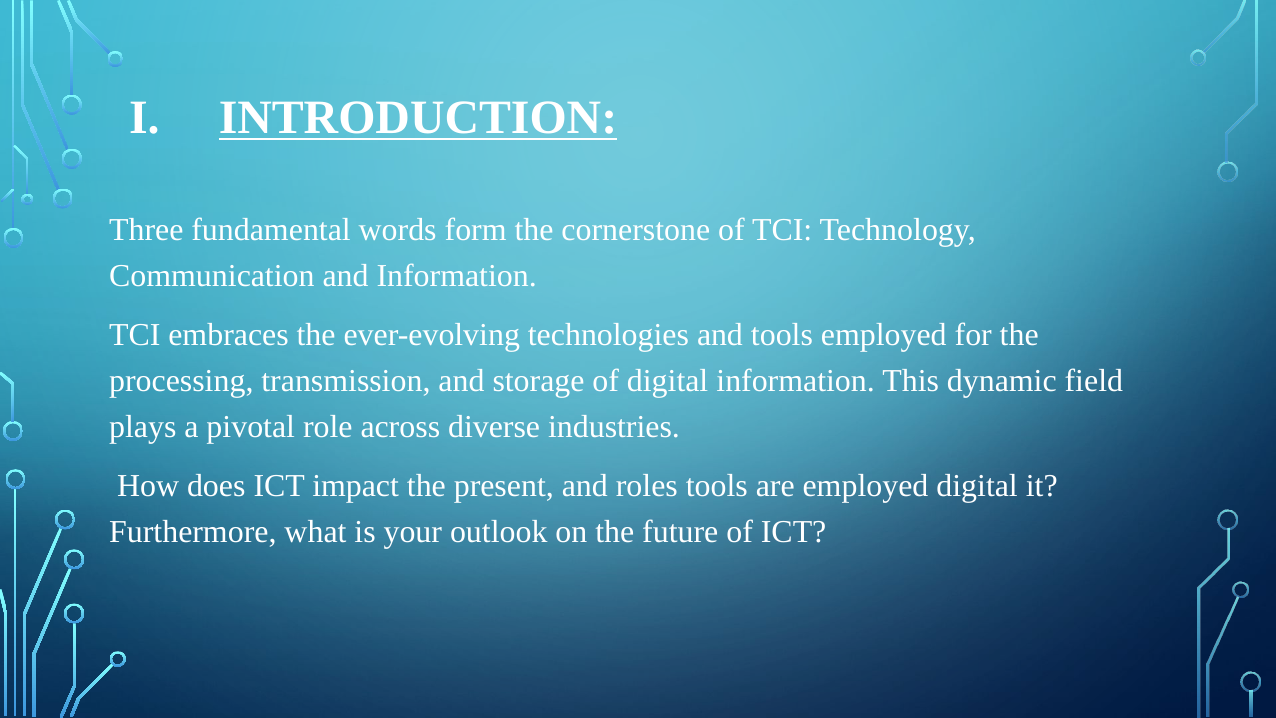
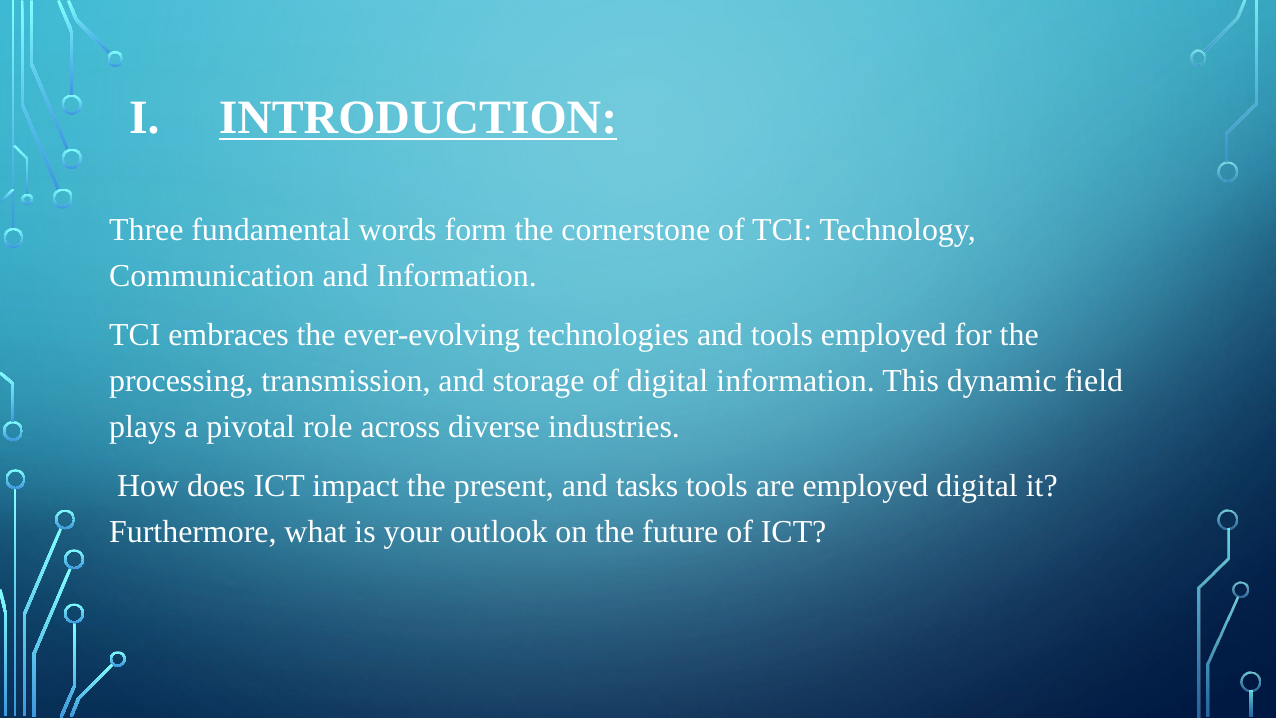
roles: roles -> tasks
